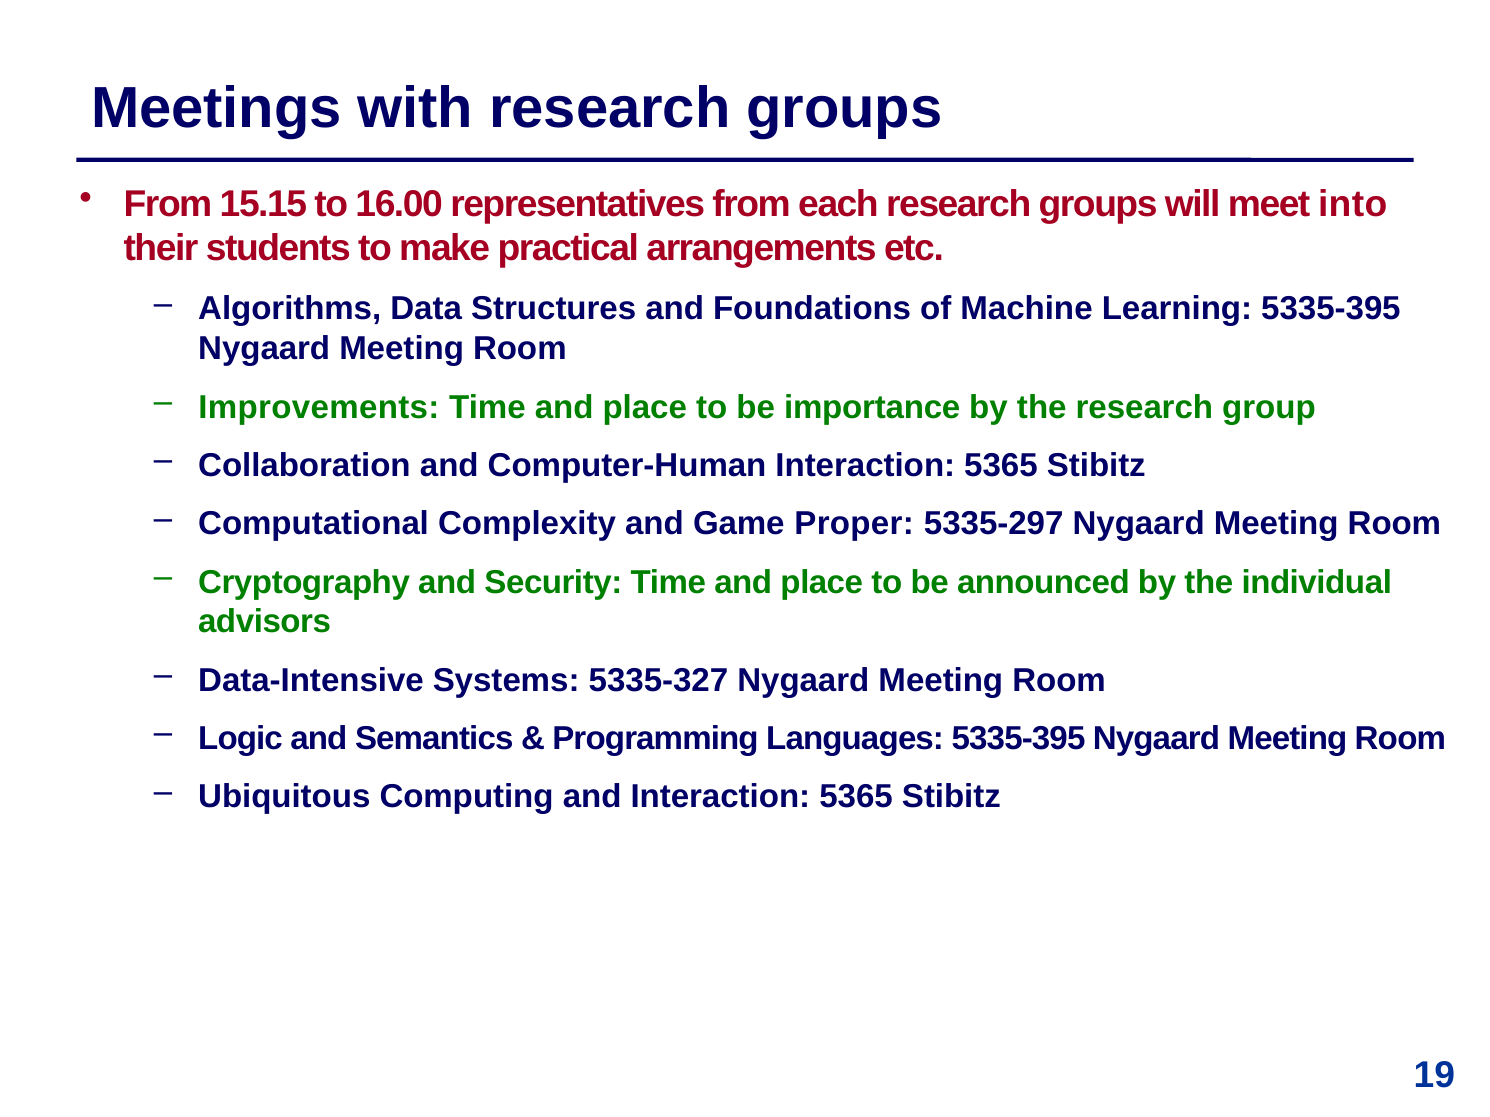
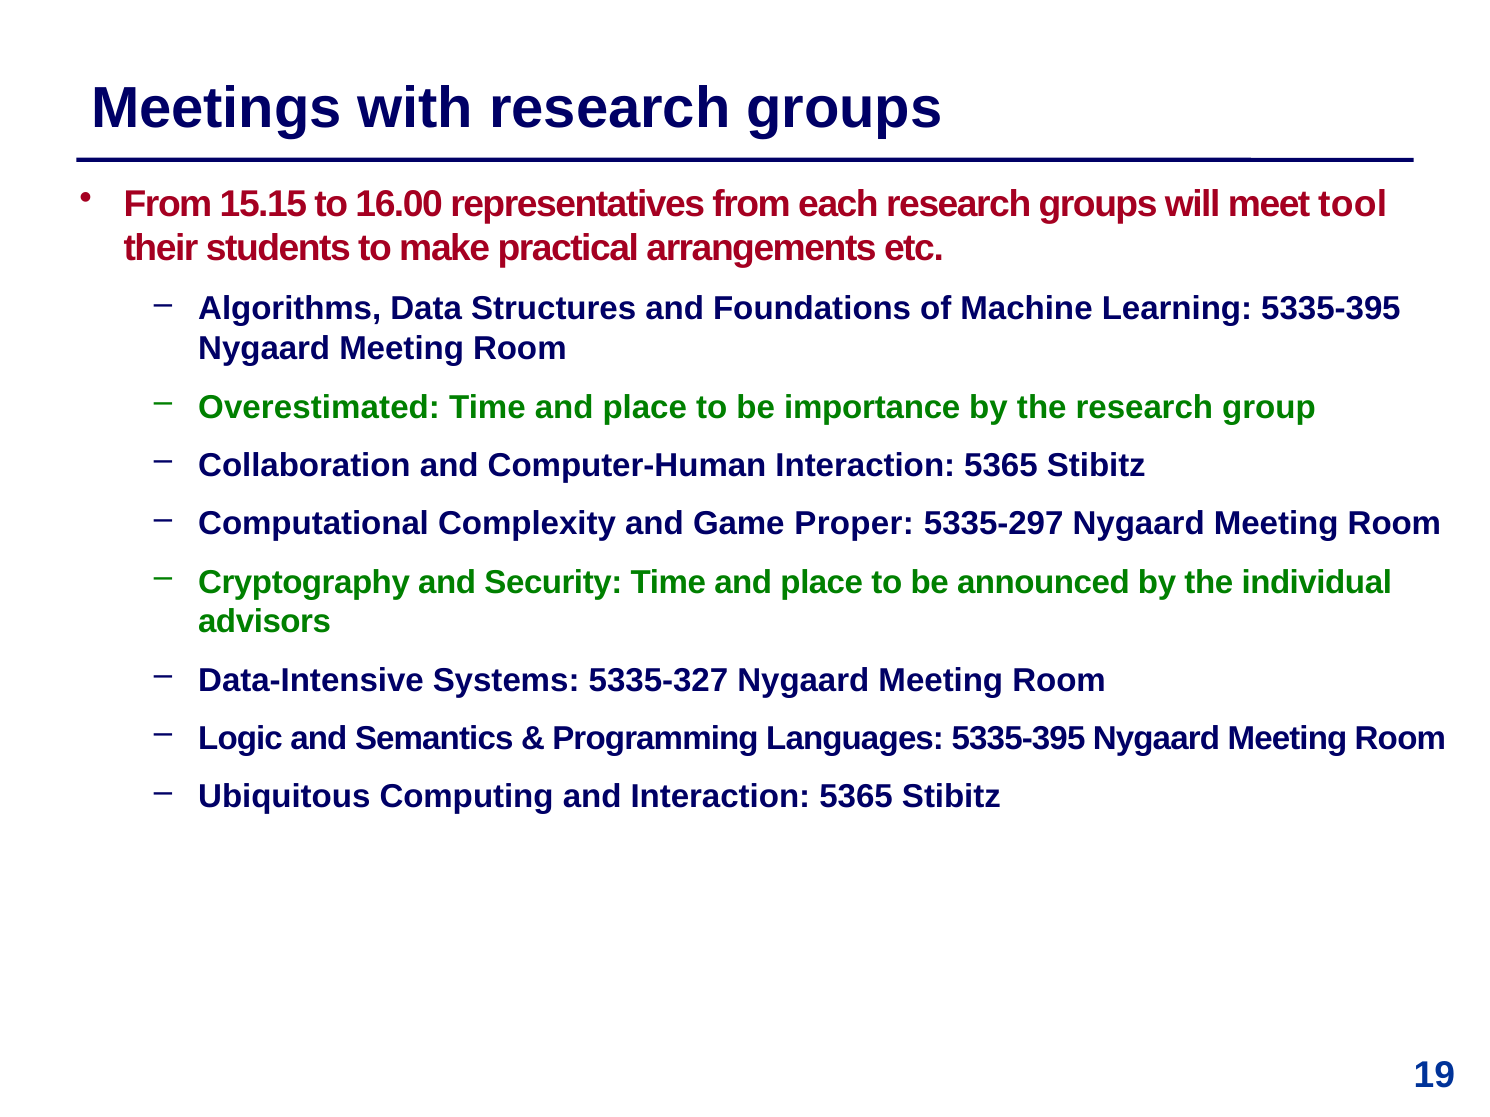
into: into -> tool
Improvements: Improvements -> Overestimated
